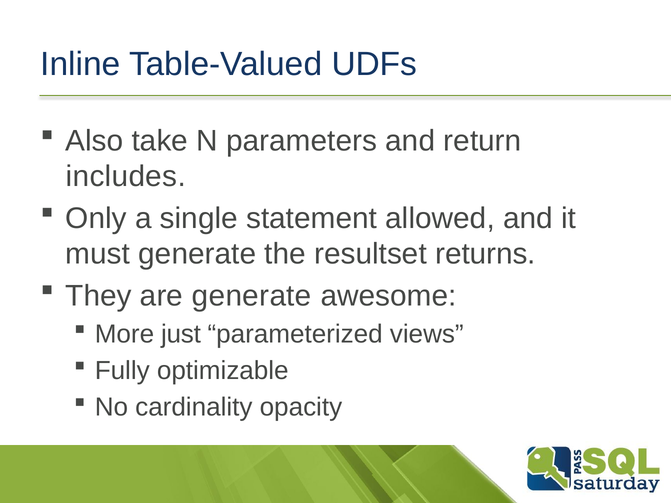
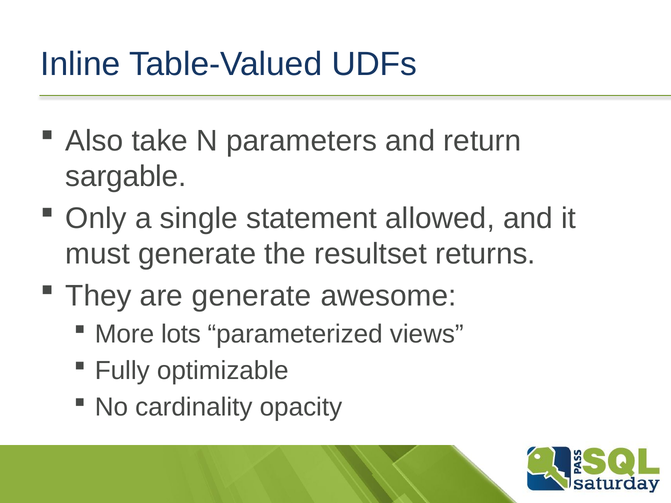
includes: includes -> sargable
just: just -> lots
